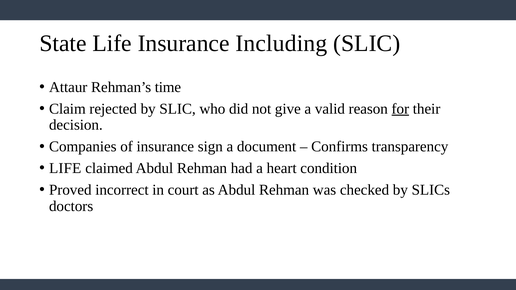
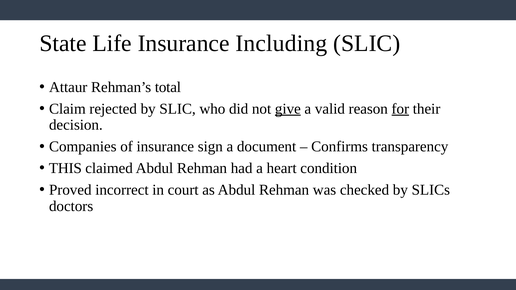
time: time -> total
give underline: none -> present
LIFE at (65, 168): LIFE -> THIS
